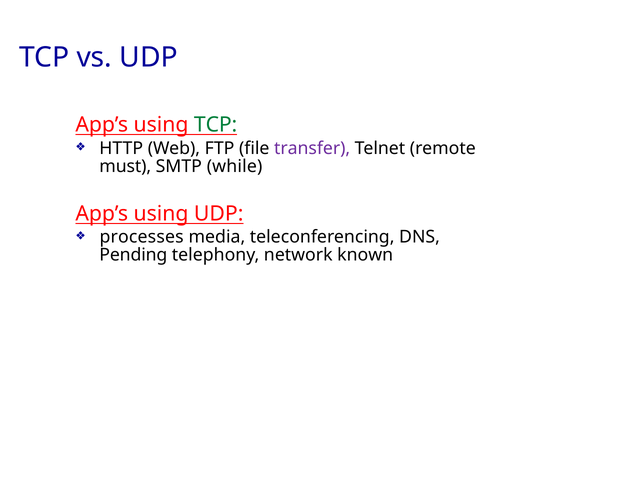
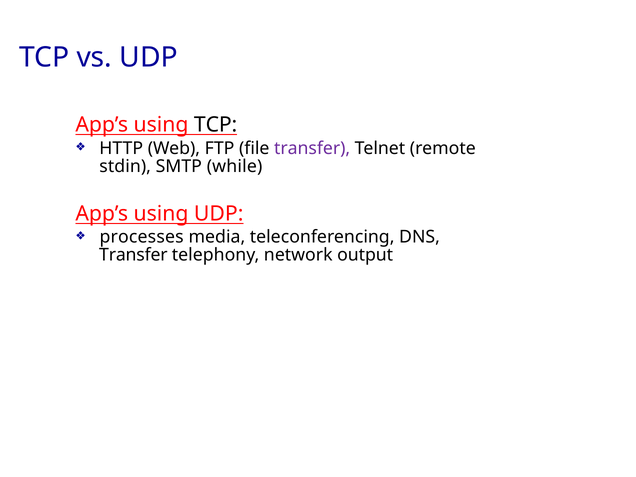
TCP at (216, 125) colour: green -> black
must: must -> stdin
Pending at (133, 255): Pending -> Transfer
known: known -> output
